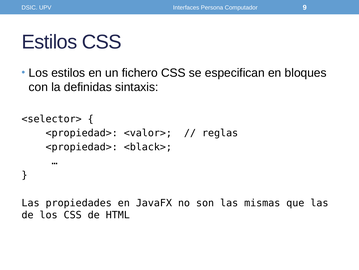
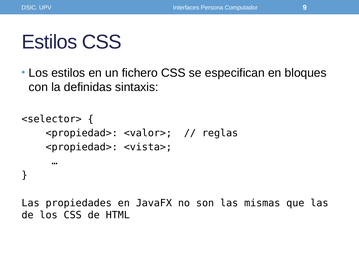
<black>: <black> -> <vista>
